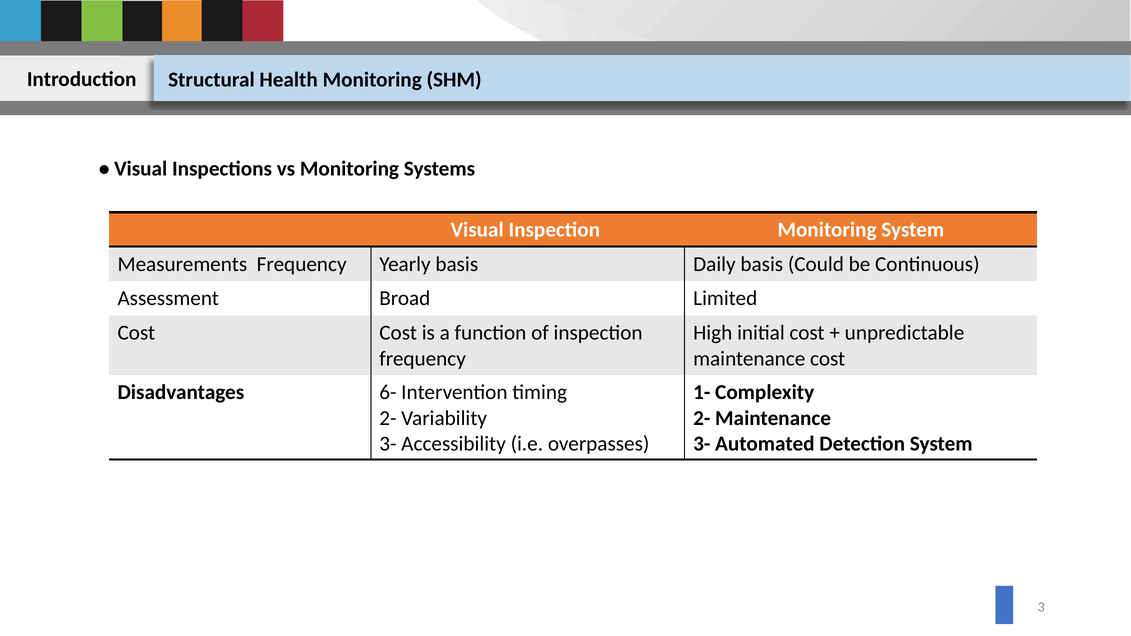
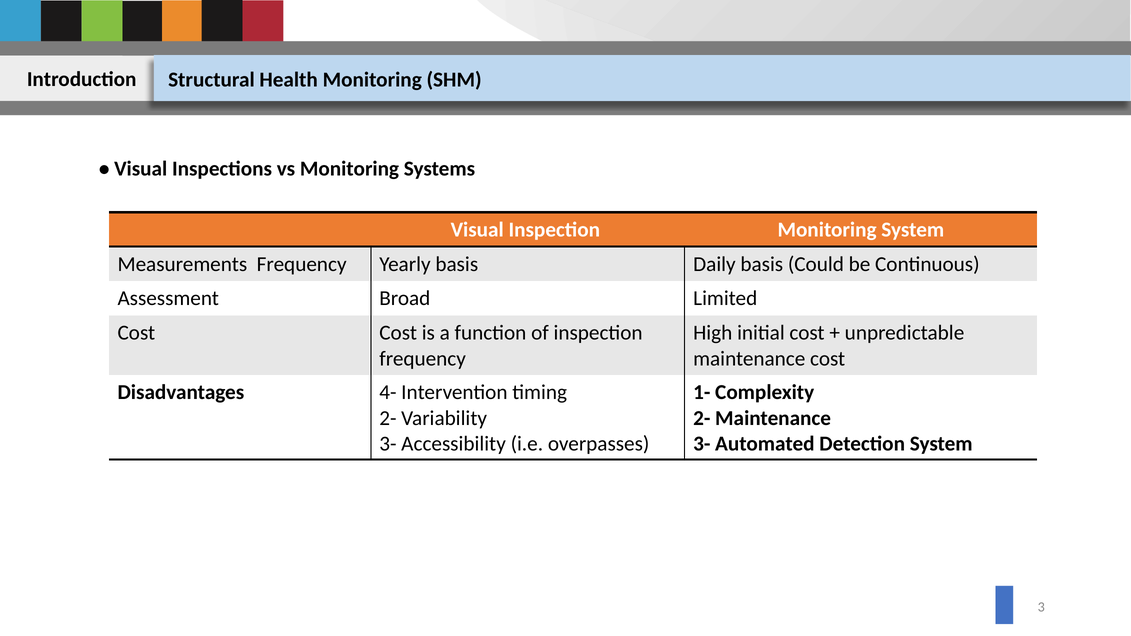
6-: 6- -> 4-
